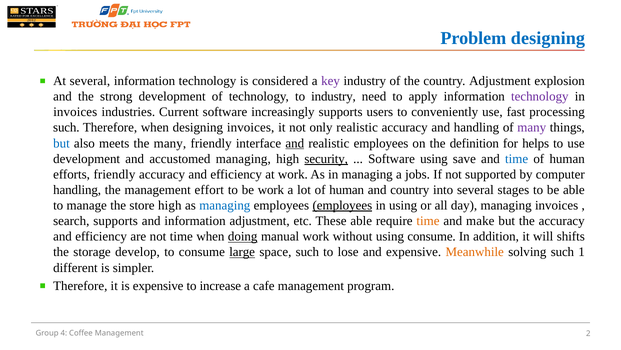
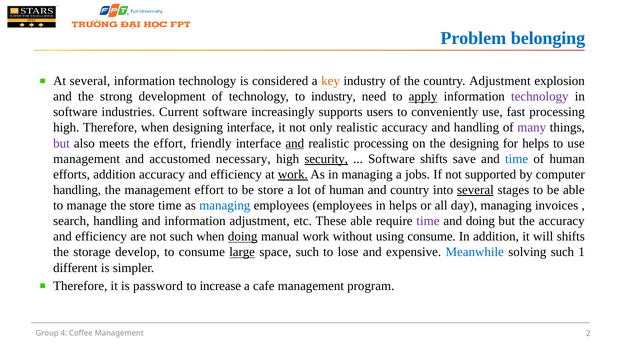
Problem designing: designing -> belonging
key colour: purple -> orange
apply underline: none -> present
invoices at (75, 112): invoices -> software
such at (66, 127): such -> high
designing invoices: invoices -> interface
but at (61, 143) colour: blue -> purple
the many: many -> effort
realistic employees: employees -> processing
the definition: definition -> designing
development at (87, 159): development -> management
accustomed managing: managing -> necessary
Software using: using -> shifts
efforts friendly: friendly -> addition
work at (293, 174) underline: none -> present
be work: work -> store
several at (475, 190) underline: none -> present
store high: high -> time
employees at (342, 205) underline: present -> none
in using: using -> helps
search supports: supports -> handling
time at (428, 221) colour: orange -> purple
and make: make -> doing
not time: time -> such
Meanwhile colour: orange -> blue
is expensive: expensive -> password
